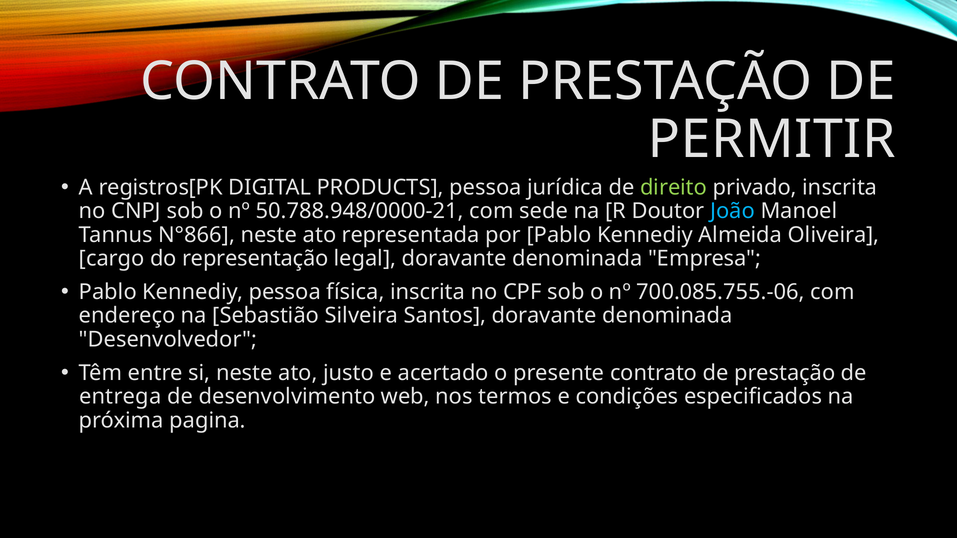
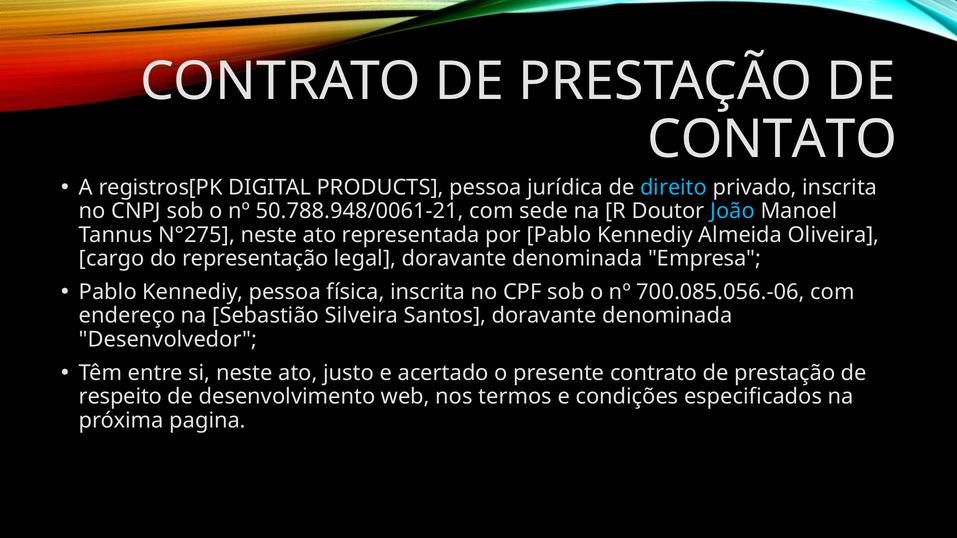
PERMITIR: PERMITIR -> CONTATO
direito colour: light green -> light blue
50.788.948/0000-21: 50.788.948/0000-21 -> 50.788.948/0061-21
N°866: N°866 -> N°275
700.085.755.-06: 700.085.755.-06 -> 700.085.056.-06
entrega: entrega -> respeito
